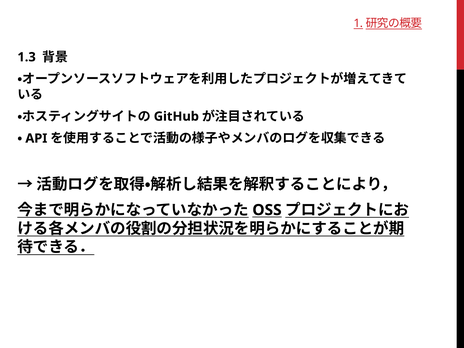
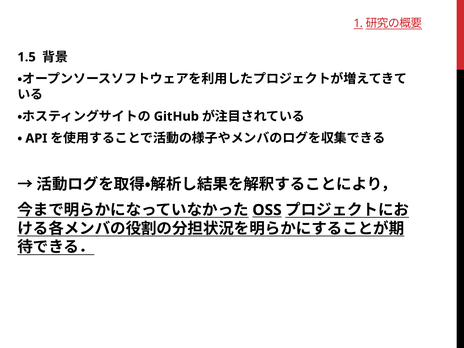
1.3: 1.3 -> 1.5
